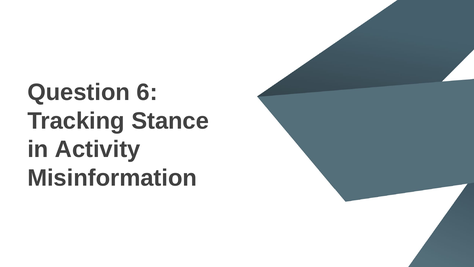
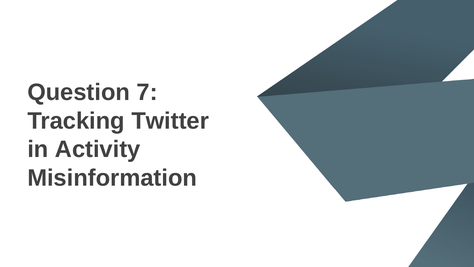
6: 6 -> 7
Stance: Stance -> Twitter
